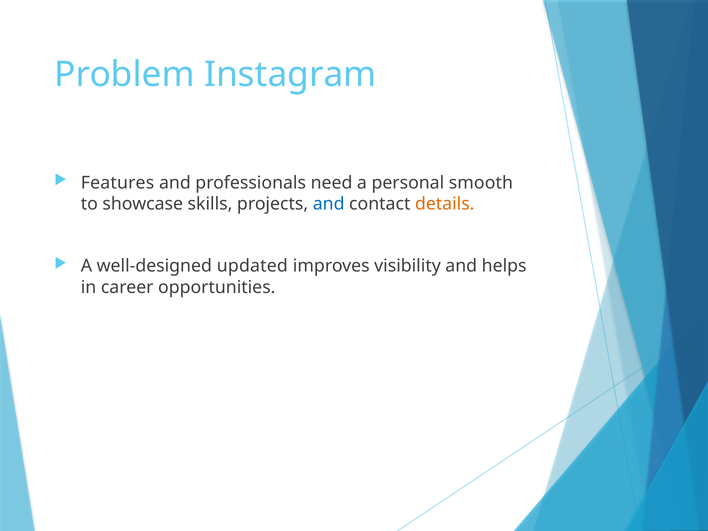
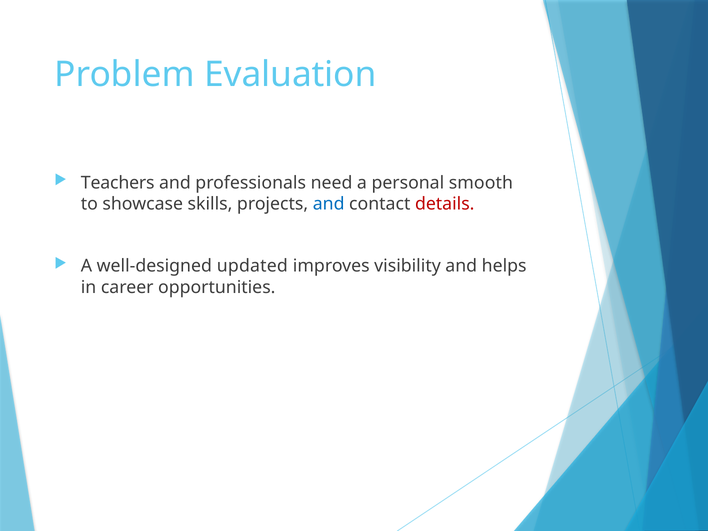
Instagram: Instagram -> Evaluation
Features: Features -> Teachers
details colour: orange -> red
